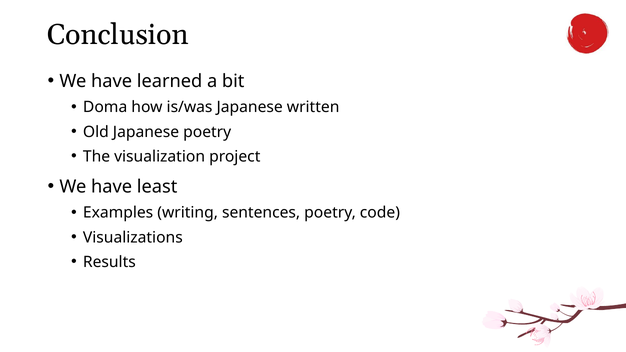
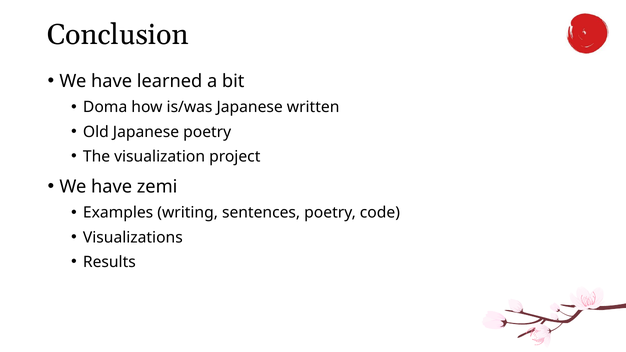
least: least -> zemi
